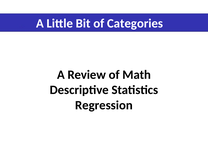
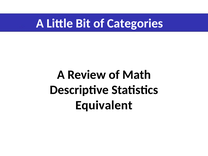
Regression: Regression -> Equivalent
